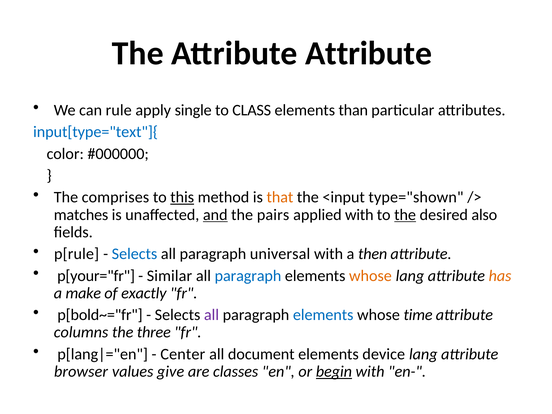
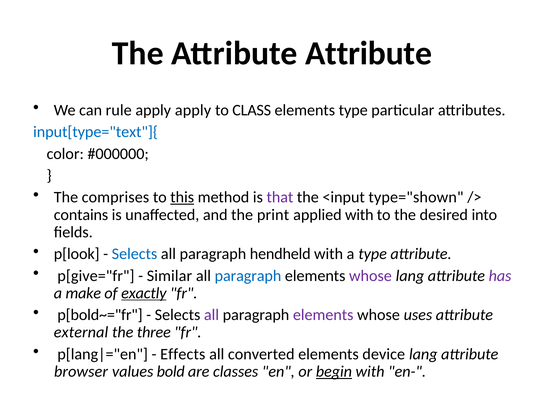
apply single: single -> apply
elements than: than -> type
that colour: orange -> purple
matches: matches -> contains
and underline: present -> none
pairs: pairs -> print
the at (405, 215) underline: present -> none
also: also -> into
p[rule: p[rule -> p[look
universal: universal -> hendheld
a then: then -> type
p[your="fr: p[your="fr -> p[give="fr
whose at (370, 276) colour: orange -> purple
has colour: orange -> purple
exactly underline: none -> present
elements at (323, 315) colour: blue -> purple
time: time -> uses
columns: columns -> external
Center: Center -> Effects
document: document -> converted
give: give -> bold
